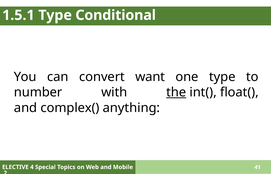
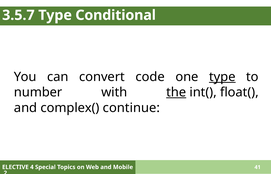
1.5.1: 1.5.1 -> 3.5.7
want: want -> code
type at (222, 77) underline: none -> present
anything: anything -> continue
